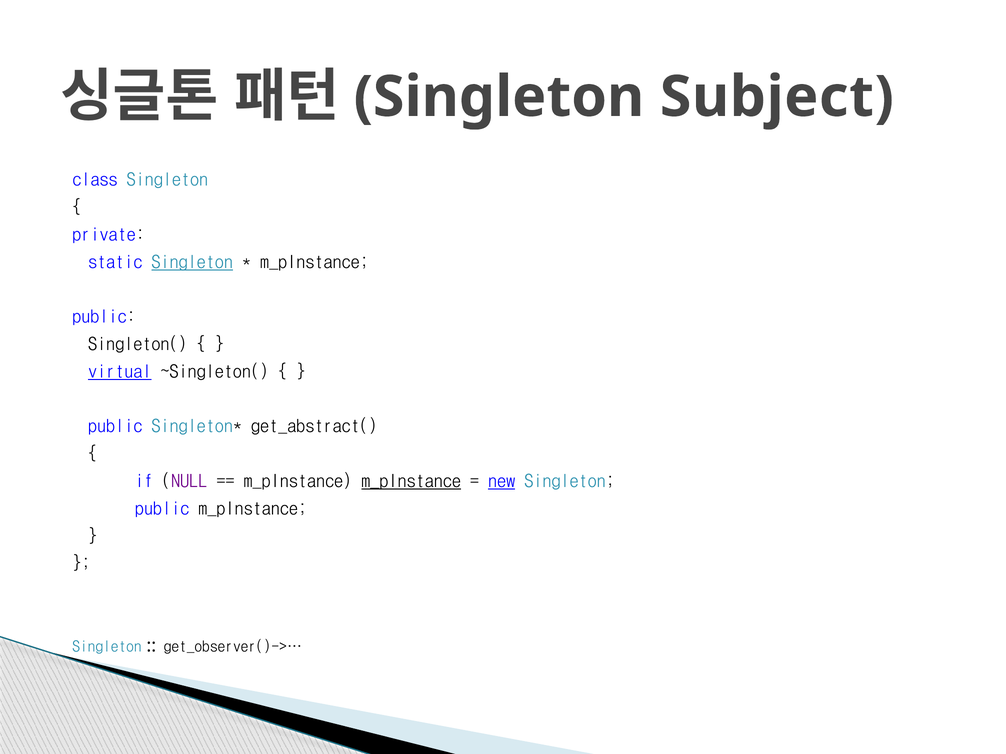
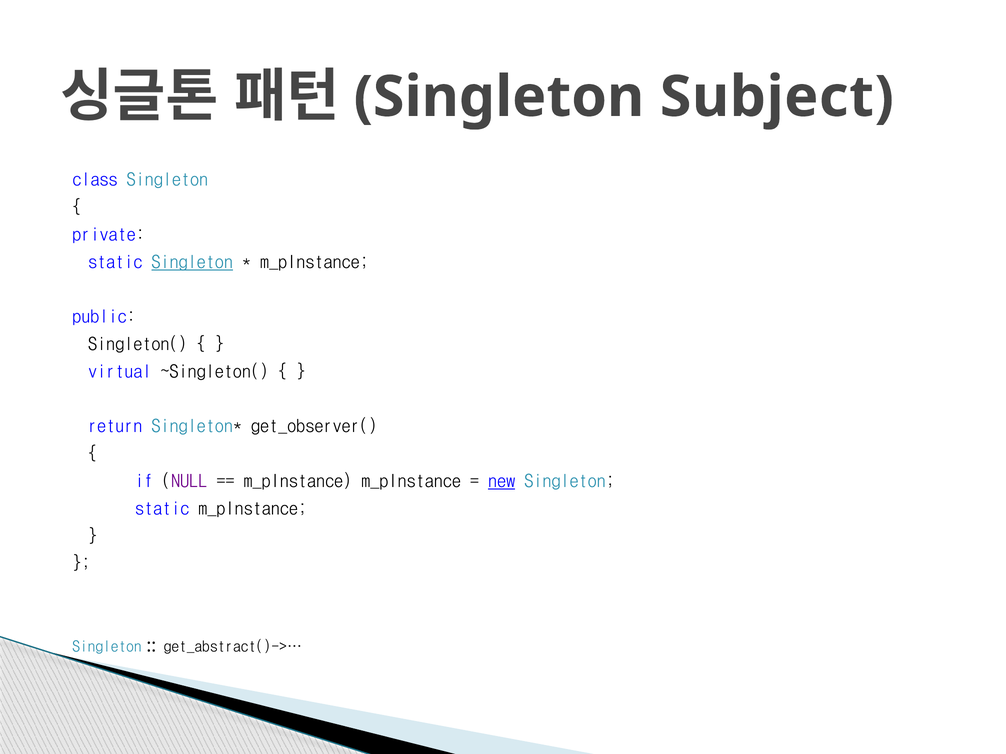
virtual underline: present -> none
public at (115, 427): public -> return
get_abstract(: get_abstract( -> get_observer(
m_pInstance at (411, 482) underline: present -> none
public at (162, 509): public -> static
get_observer()->…: get_observer()->… -> get_abstract()->…
